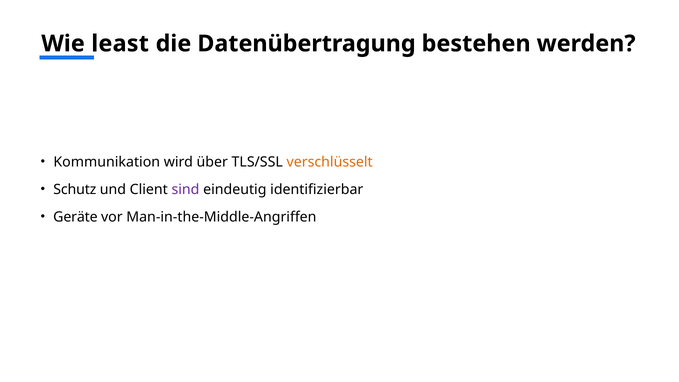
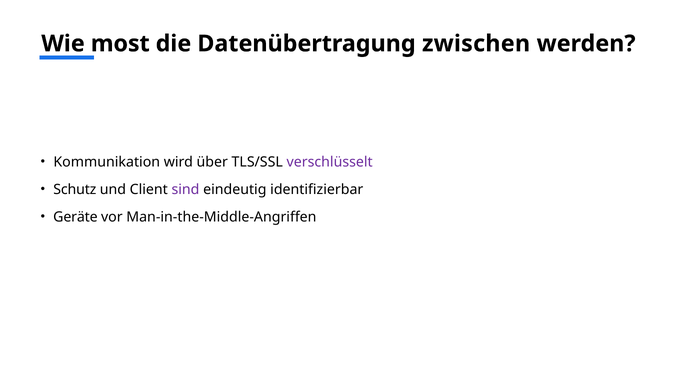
least: least -> most
bestehen: bestehen -> zwischen
verschlüsselt colour: orange -> purple
